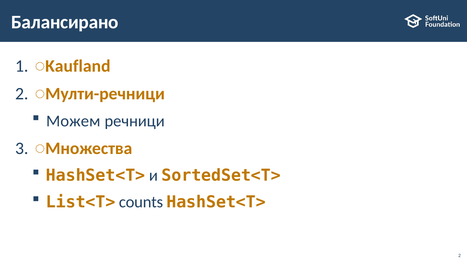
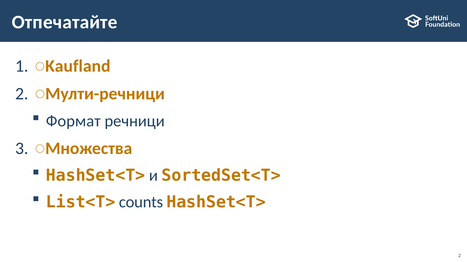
Балансирано: Балансирано -> Отпечатайте
Можем: Можем -> Формат
